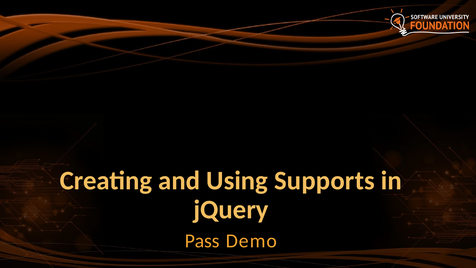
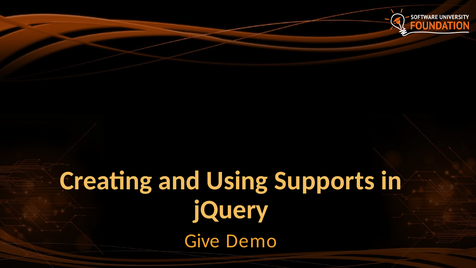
Pass: Pass -> Give
